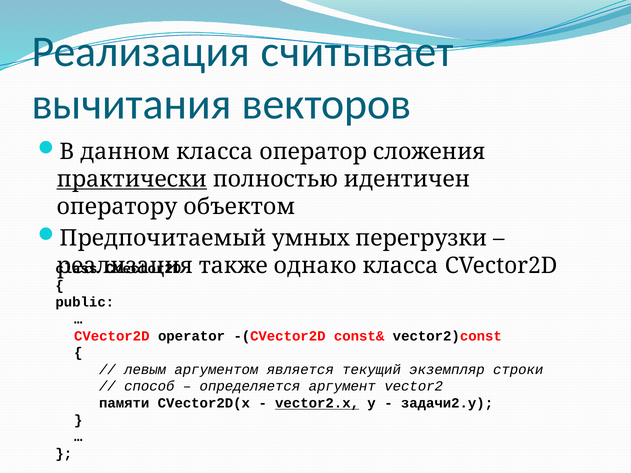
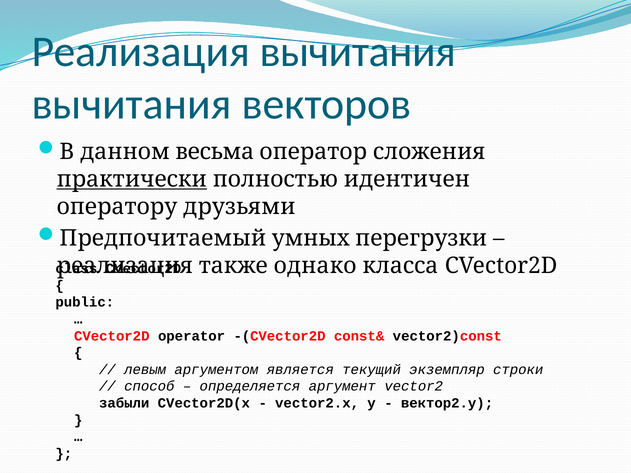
Реализация считывает: считывает -> вычитания
данном класса: класса -> весьма
объектом: объектом -> друзьями
памяти: памяти -> забыли
vector2.x underline: present -> none
задачи2.y: задачи2.y -> вектор2.y
